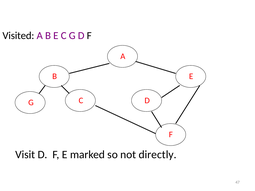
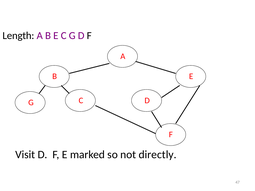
Visited: Visited -> Length
